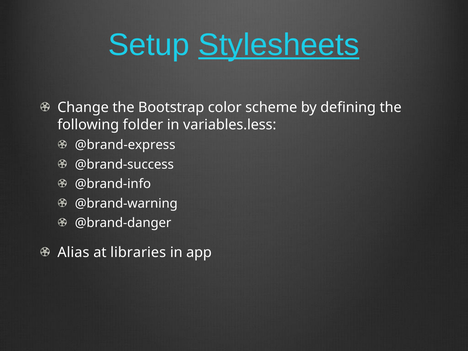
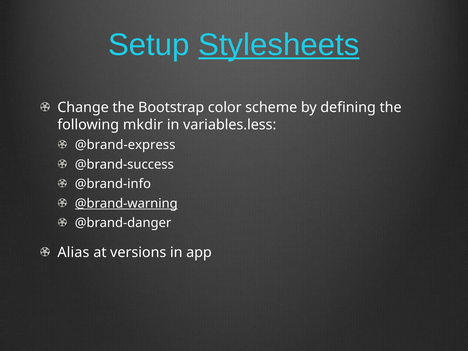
folder: folder -> mkdir
@brand-warning underline: none -> present
libraries: libraries -> versions
